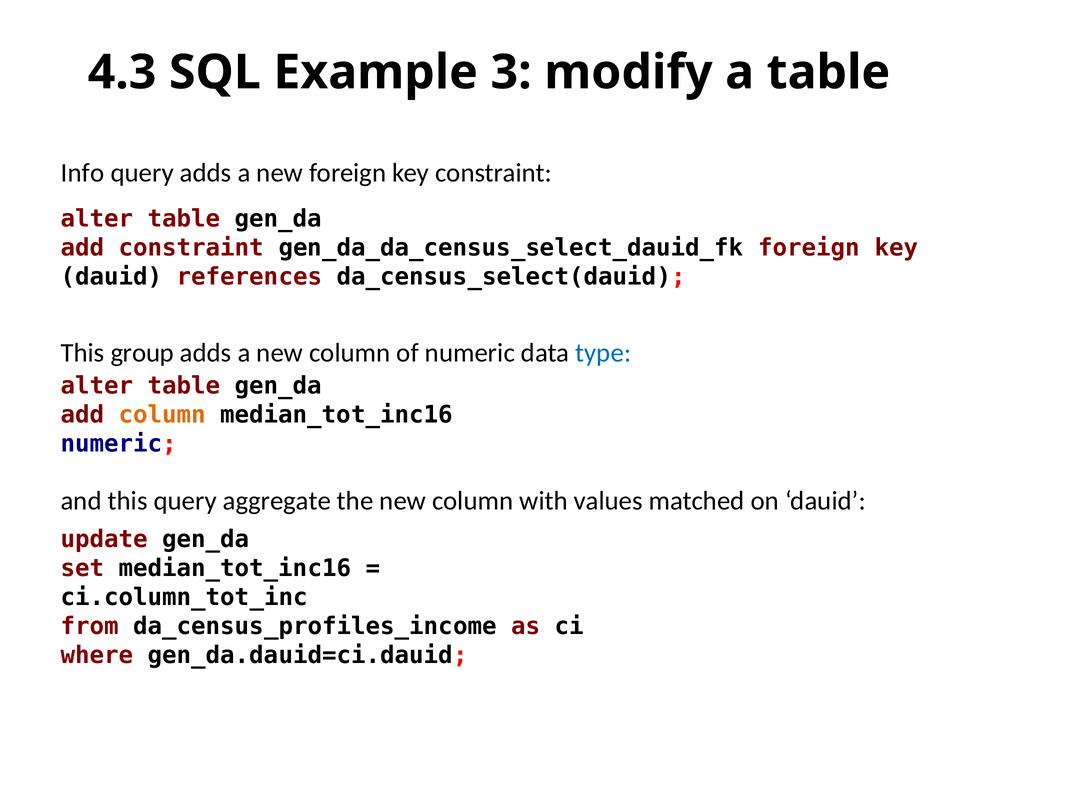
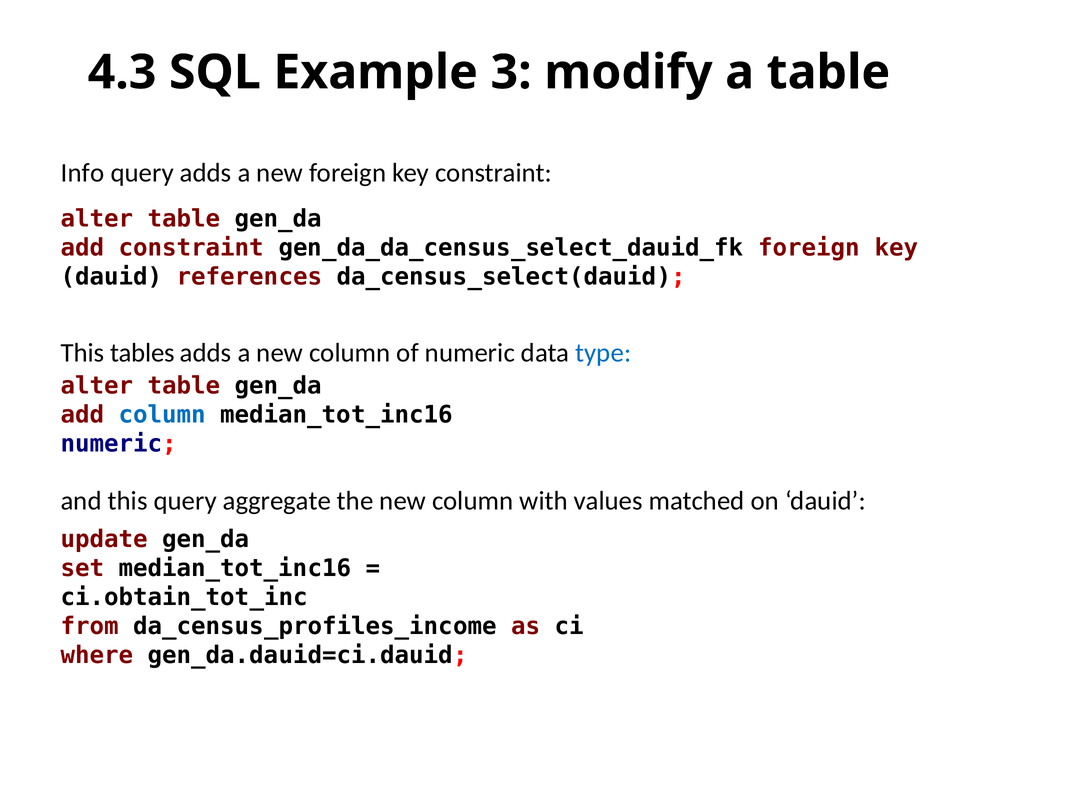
group: group -> tables
column at (162, 415) colour: orange -> blue
ci.column_tot_inc: ci.column_tot_inc -> ci.obtain_tot_inc
